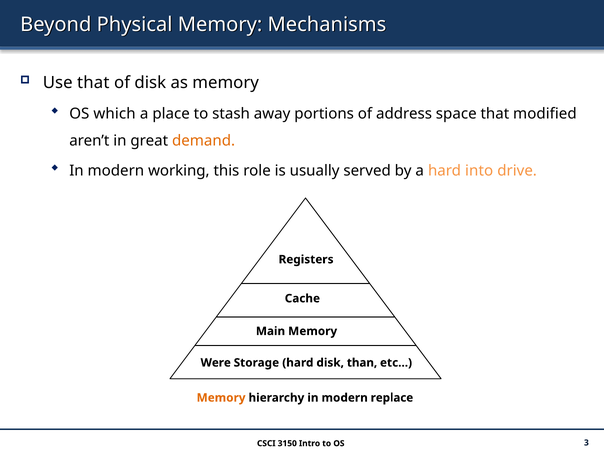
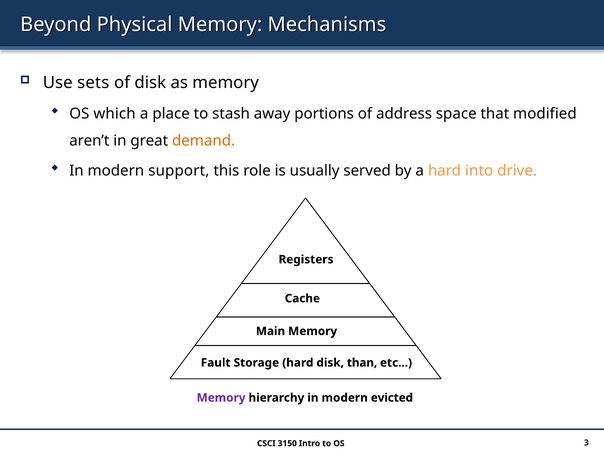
Use that: that -> sets
working: working -> support
Were: Were -> Fault
Memory at (221, 398) colour: orange -> purple
replace: replace -> evicted
